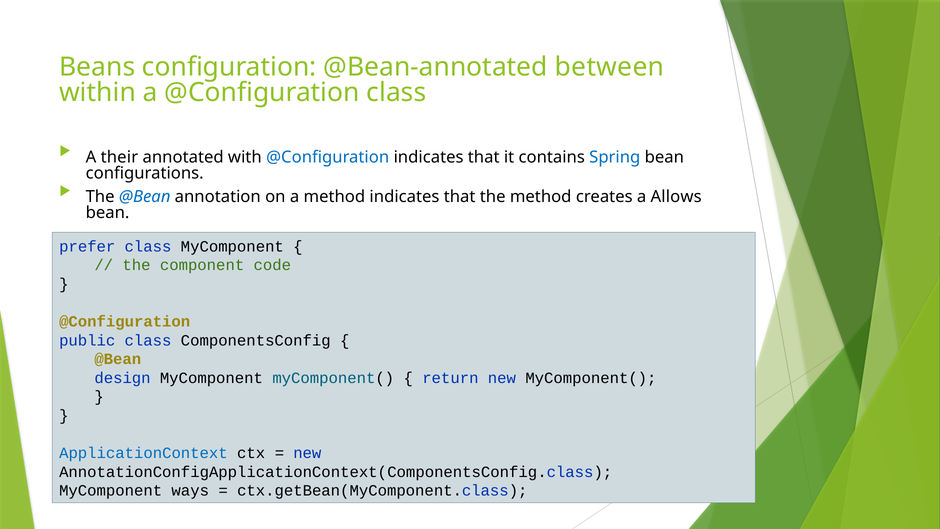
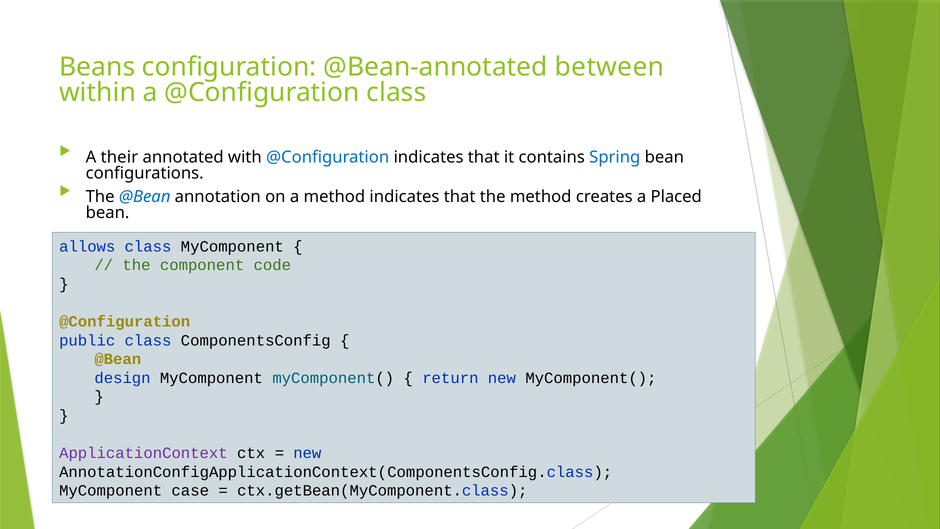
Allows: Allows -> Placed
prefer: prefer -> allows
ApplicationContext colour: blue -> purple
ways: ways -> case
